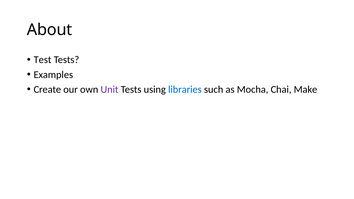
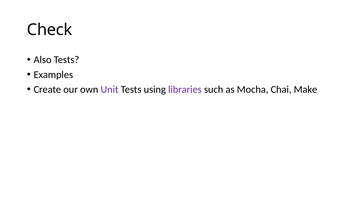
About: About -> Check
Test: Test -> Also
libraries colour: blue -> purple
